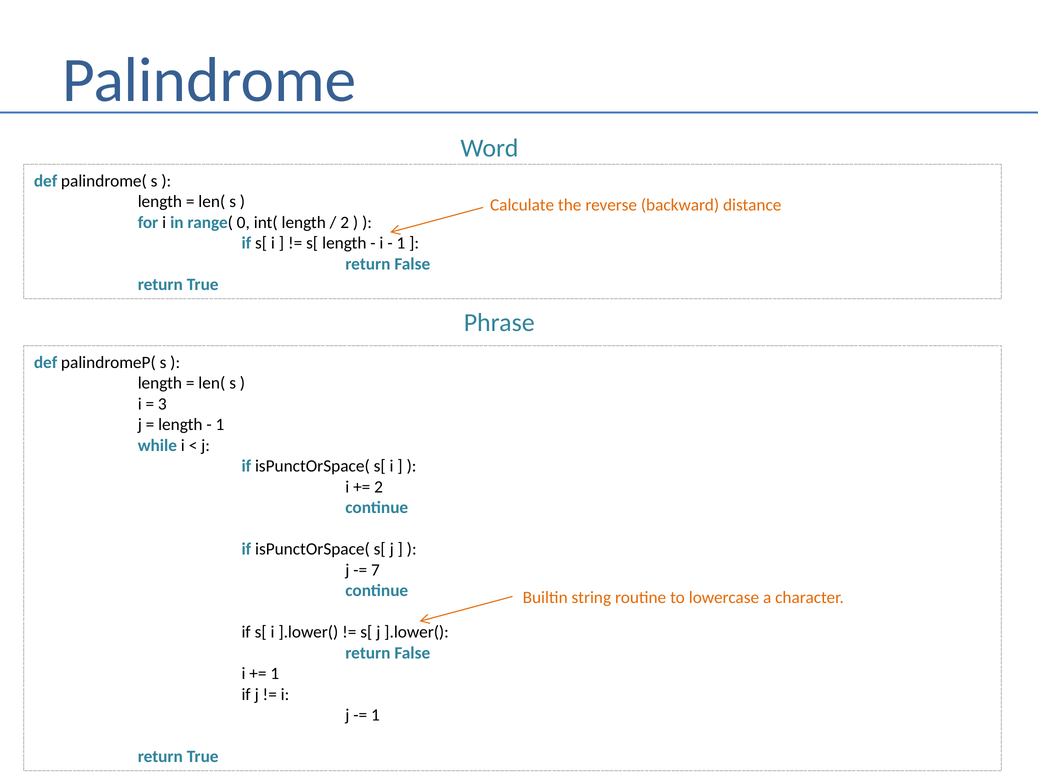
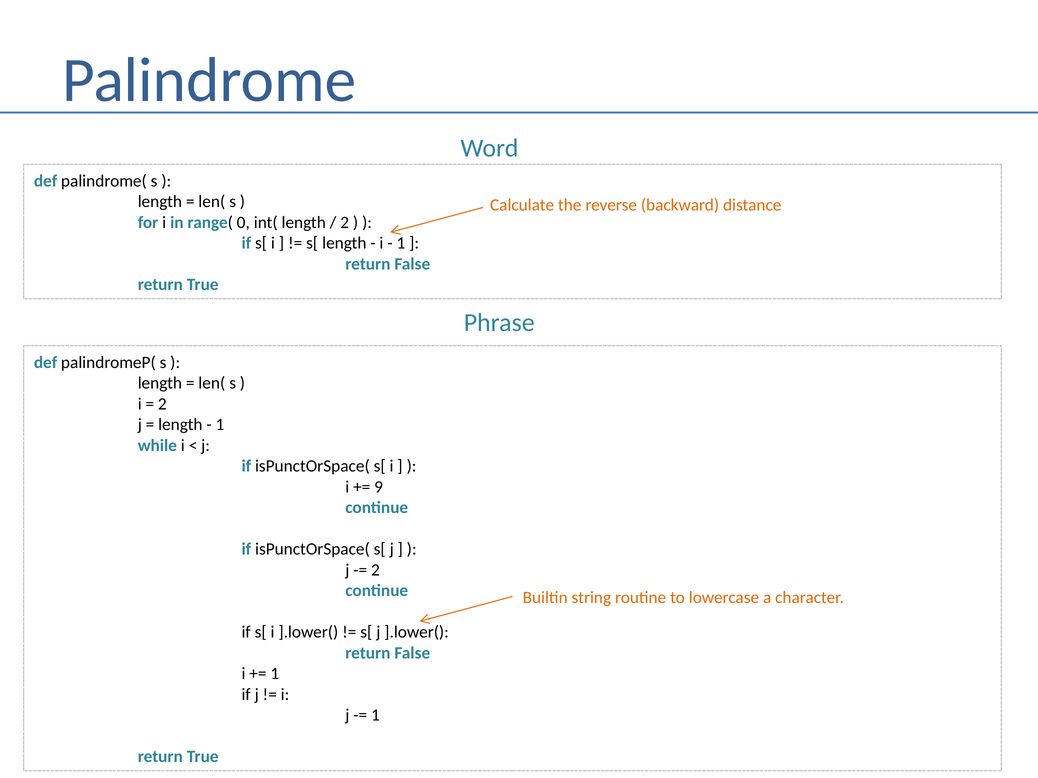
3 at (162, 404): 3 -> 2
2 at (379, 487): 2 -> 9
7 at (375, 570): 7 -> 2
